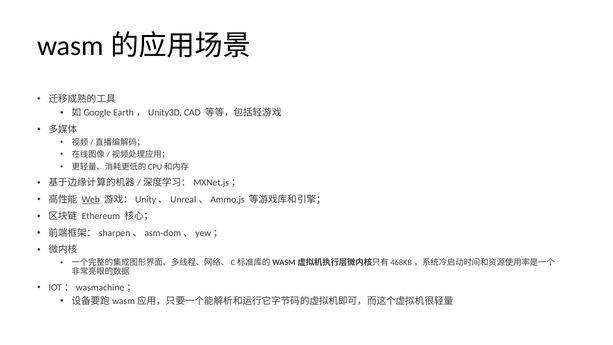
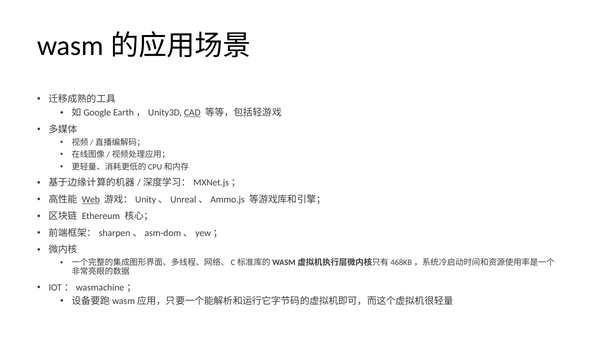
CAD underline: none -> present
